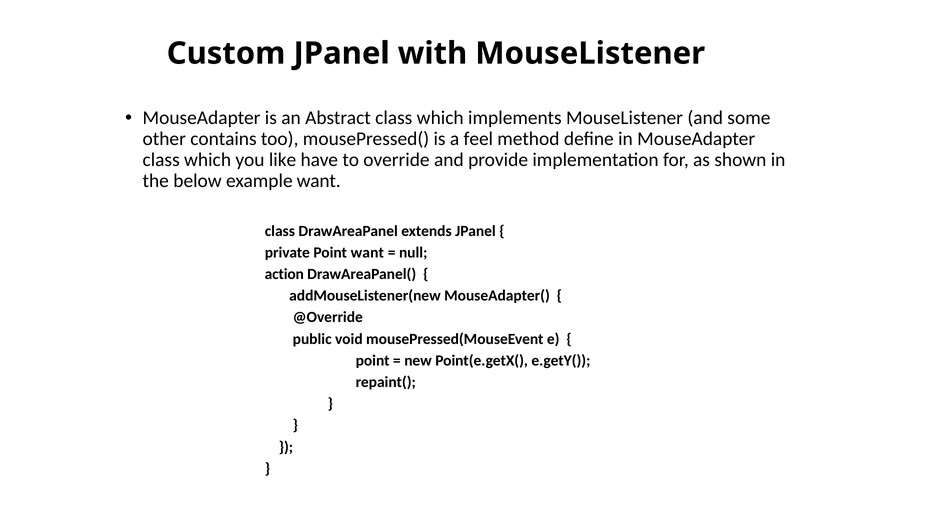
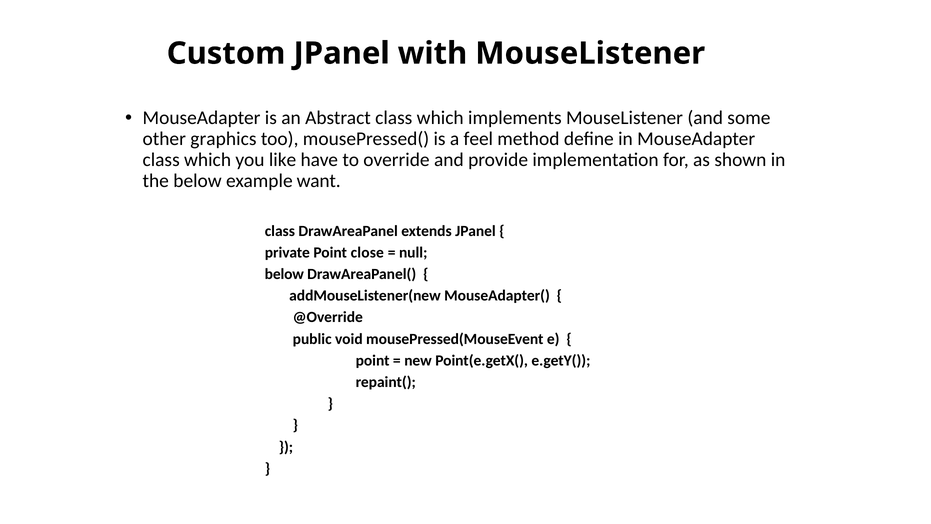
contains: contains -> graphics
Point want: want -> close
action at (284, 274): action -> below
